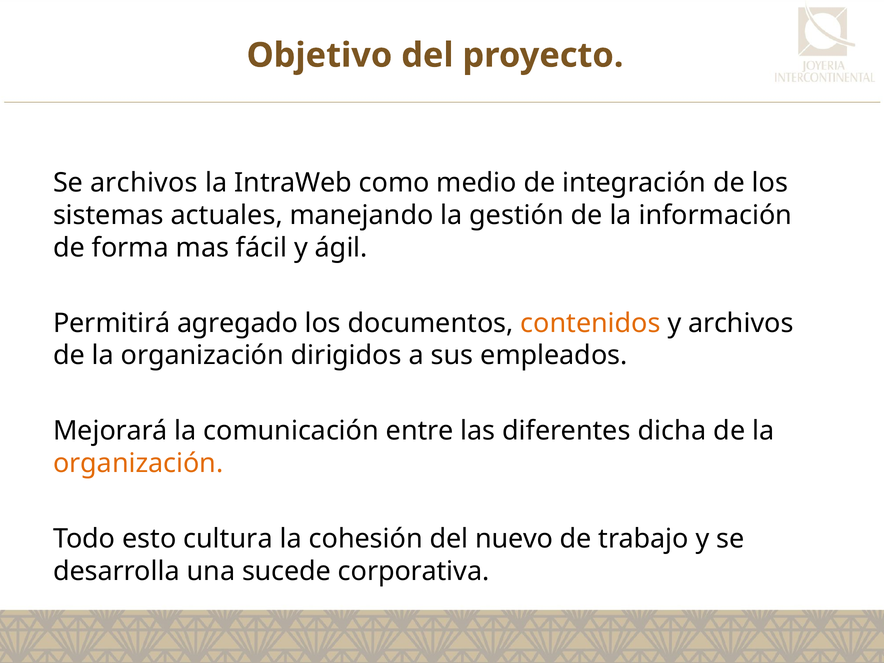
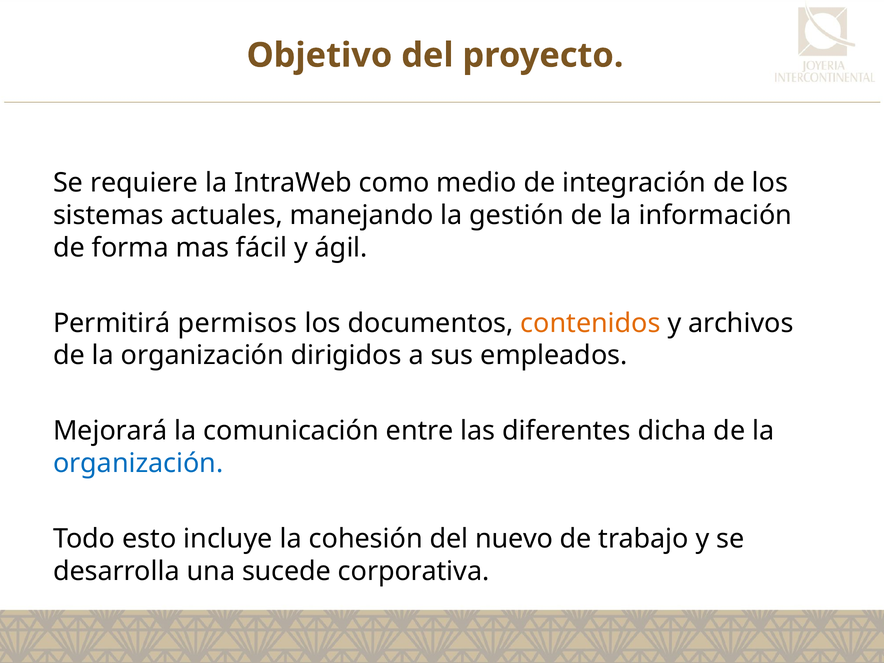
Se archivos: archivos -> requiere
agregado: agregado -> permisos
organización at (138, 463) colour: orange -> blue
cultura: cultura -> incluye
